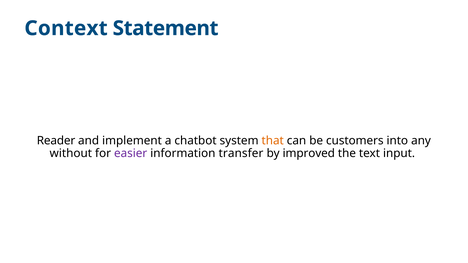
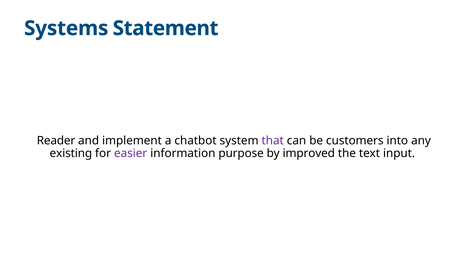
Context: Context -> Systems
that colour: orange -> purple
without: without -> existing
transfer: transfer -> purpose
